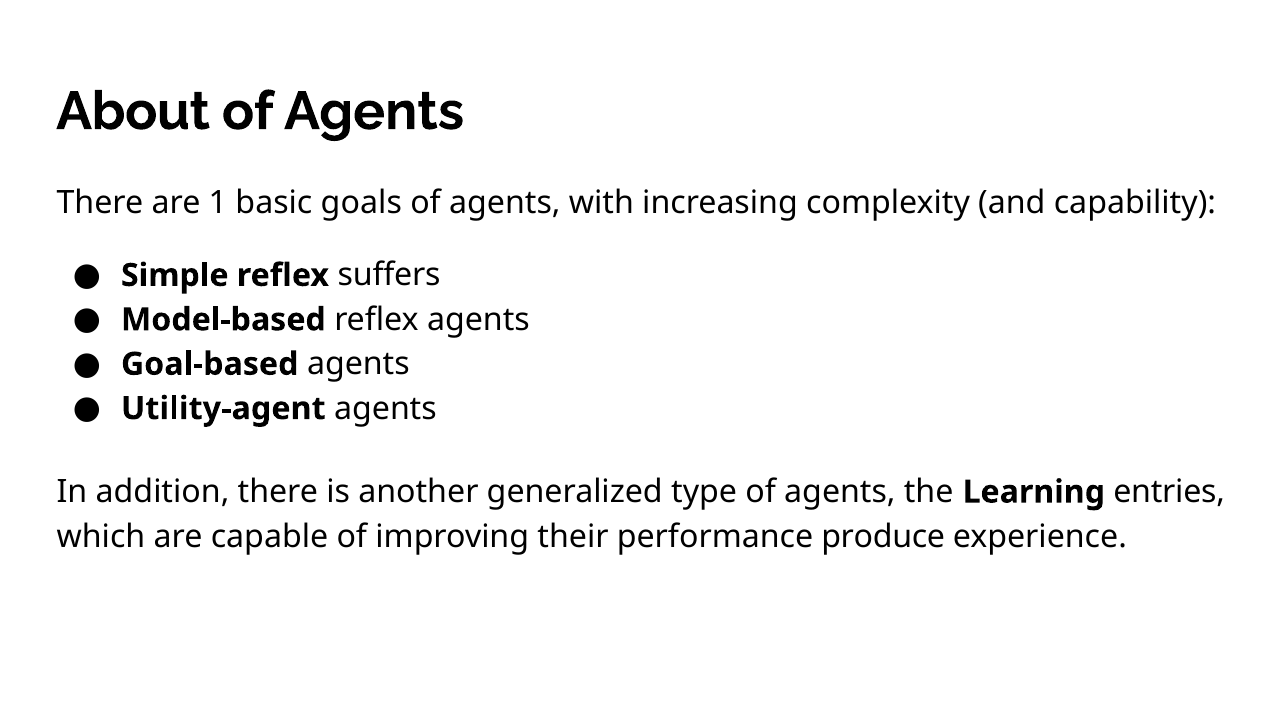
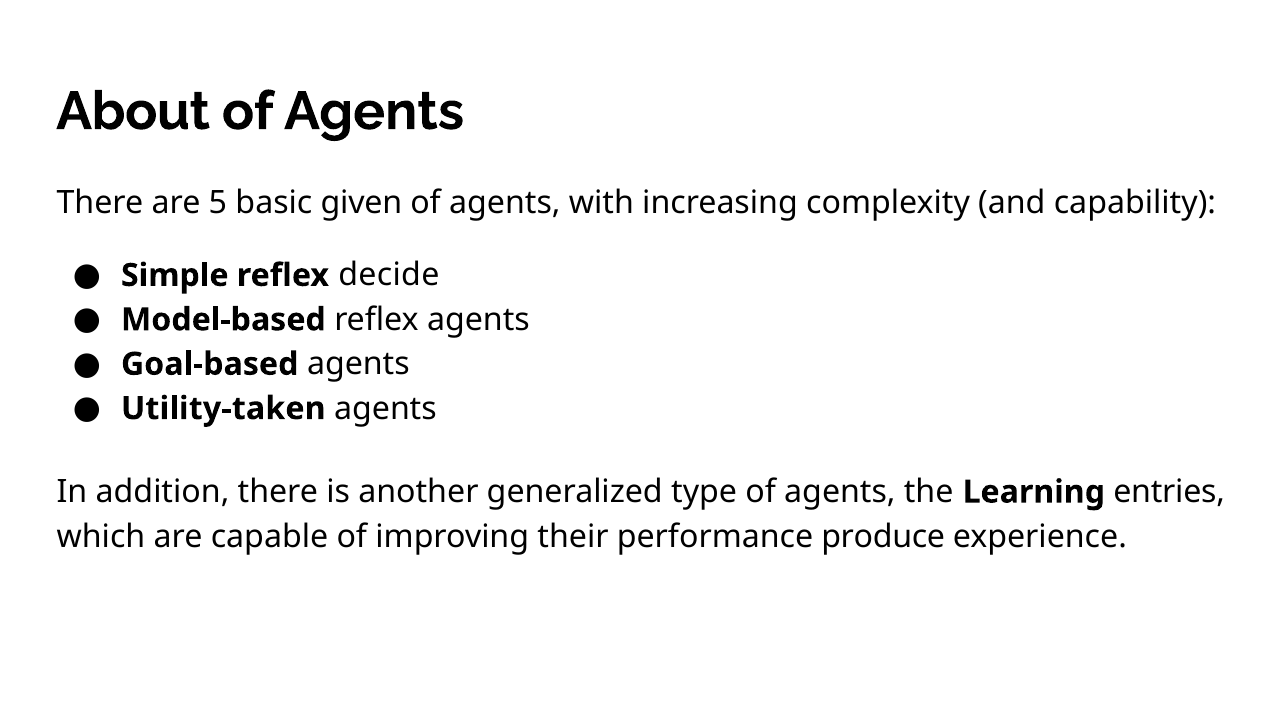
1: 1 -> 5
goals: goals -> given
suffers: suffers -> decide
Utility-agent: Utility-agent -> Utility-taken
